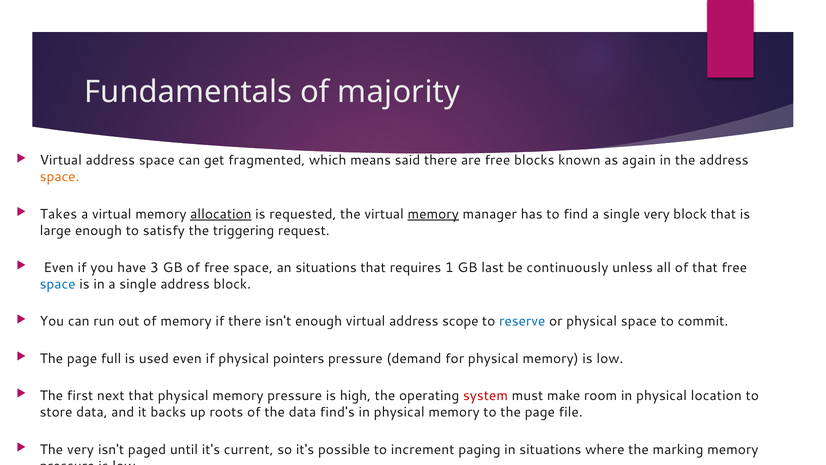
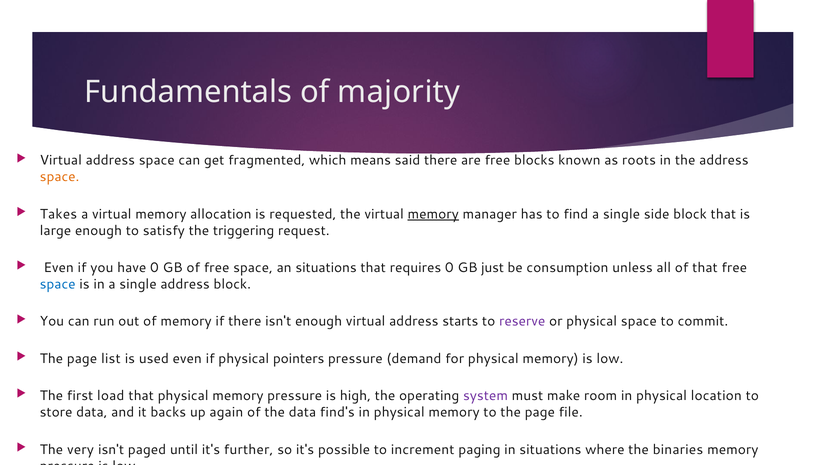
again: again -> roots
allocation underline: present -> none
single very: very -> side
have 3: 3 -> 0
requires 1: 1 -> 0
last: last -> just
continuously: continuously -> consumption
scope: scope -> starts
reserve colour: blue -> purple
full: full -> list
next: next -> load
system colour: red -> purple
roots: roots -> again
current: current -> further
marking: marking -> binaries
